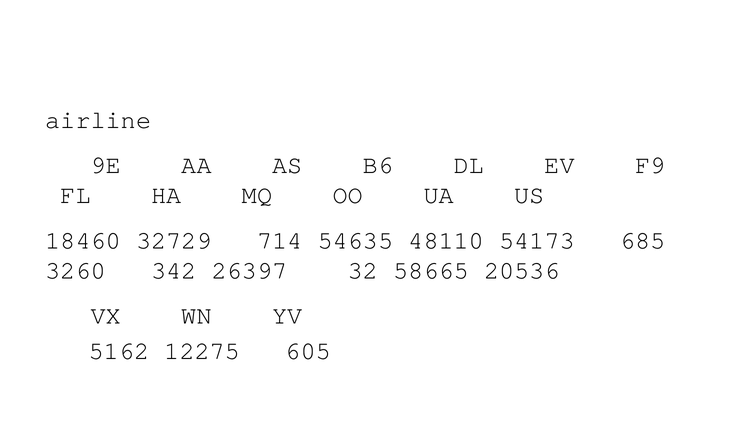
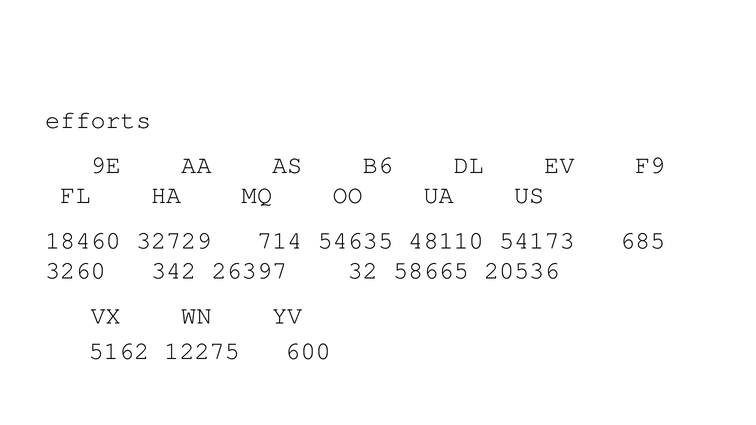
airline: airline -> efforts
605: 605 -> 600
